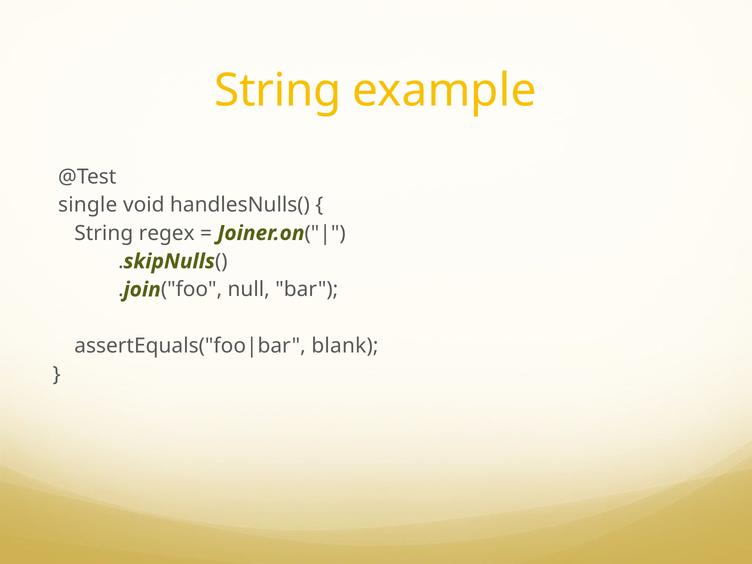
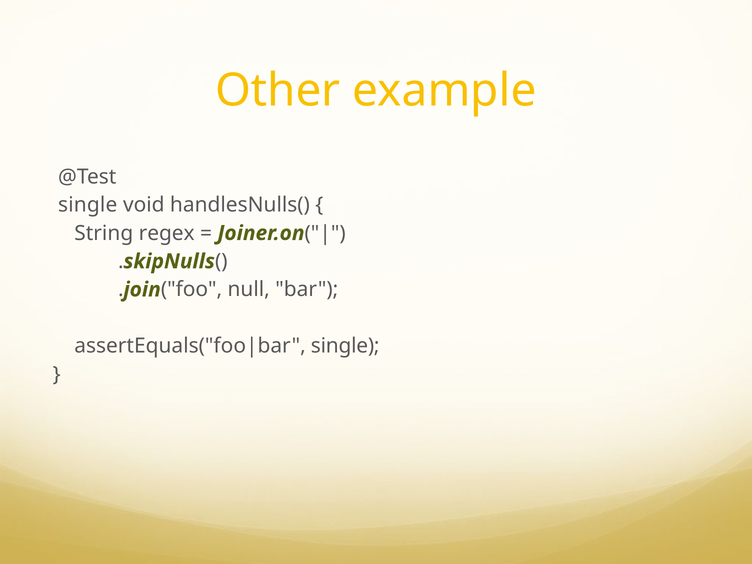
String at (278, 91): String -> Other
blank at (345, 346): blank -> single
